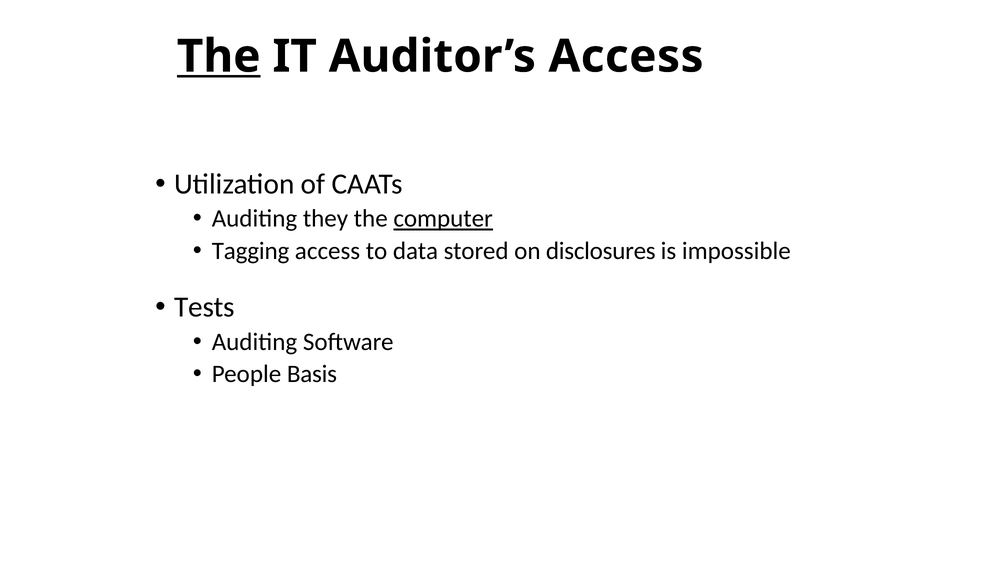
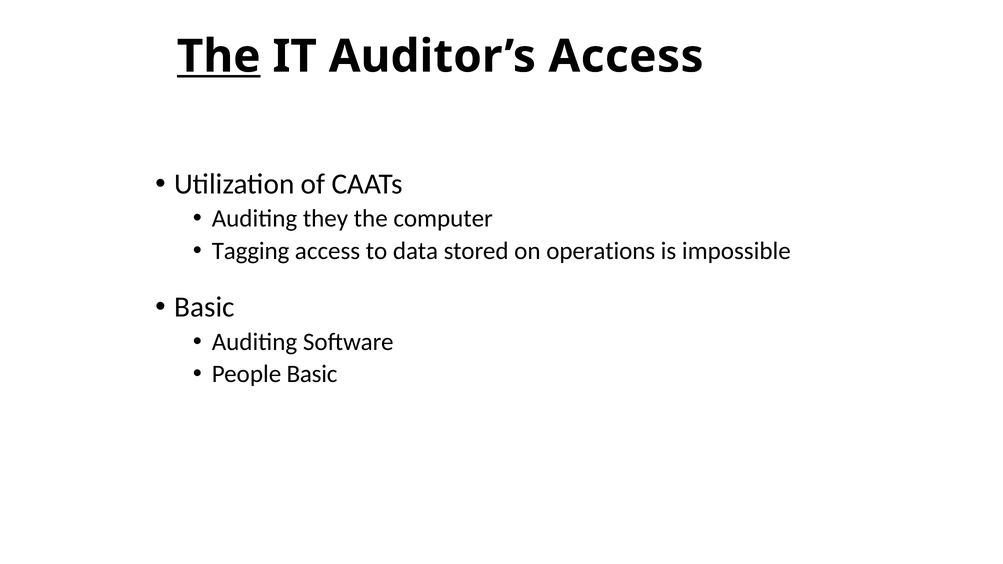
computer underline: present -> none
disclosures: disclosures -> operations
Tests at (205, 307): Tests -> Basic
People Basis: Basis -> Basic
